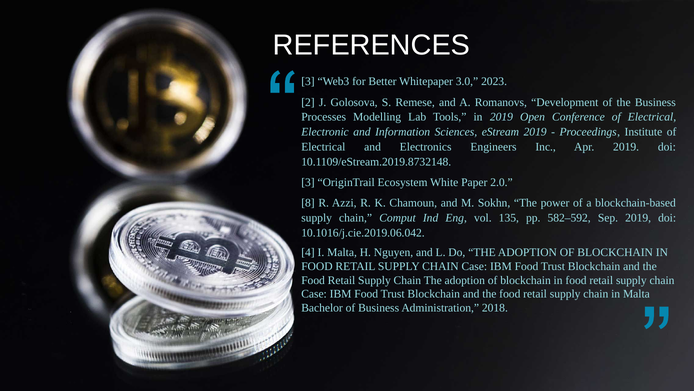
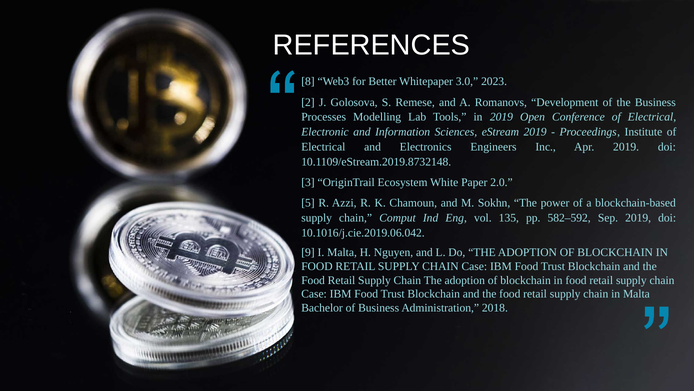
3 at (308, 82): 3 -> 8
8: 8 -> 5
4: 4 -> 9
